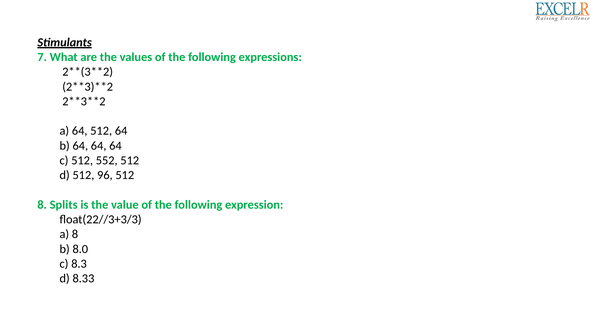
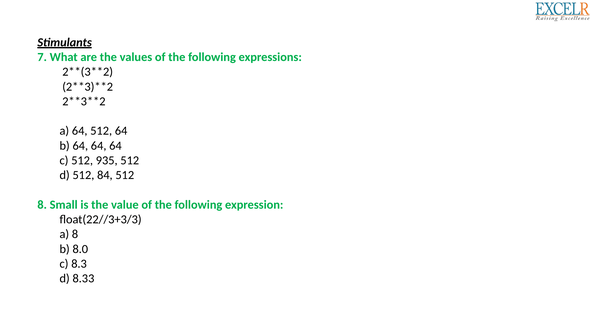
552: 552 -> 935
96: 96 -> 84
Splits: Splits -> Small
